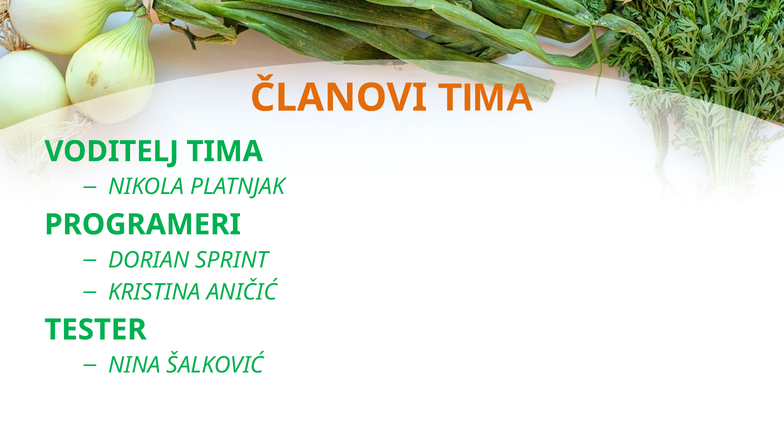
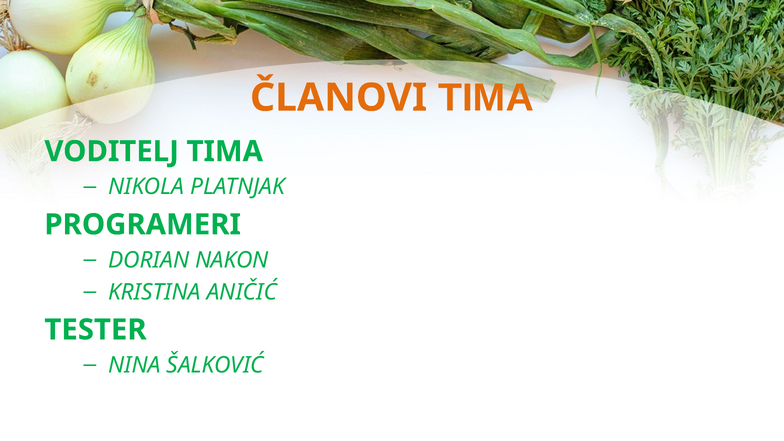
SPRINT: SPRINT -> NAKON
